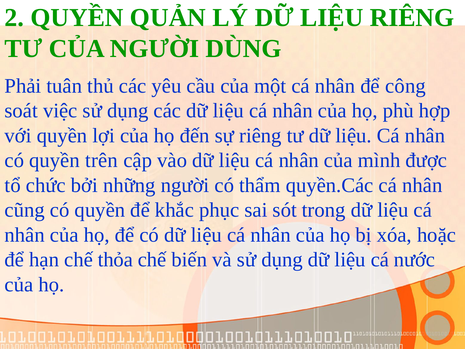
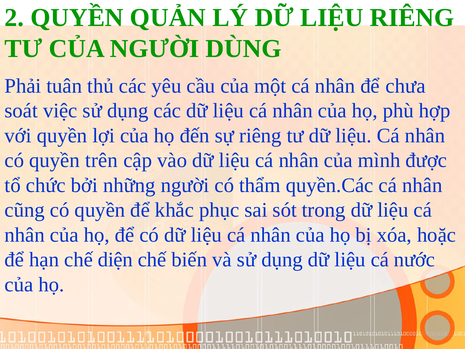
công: công -> chưa
thỏa: thỏa -> diện
